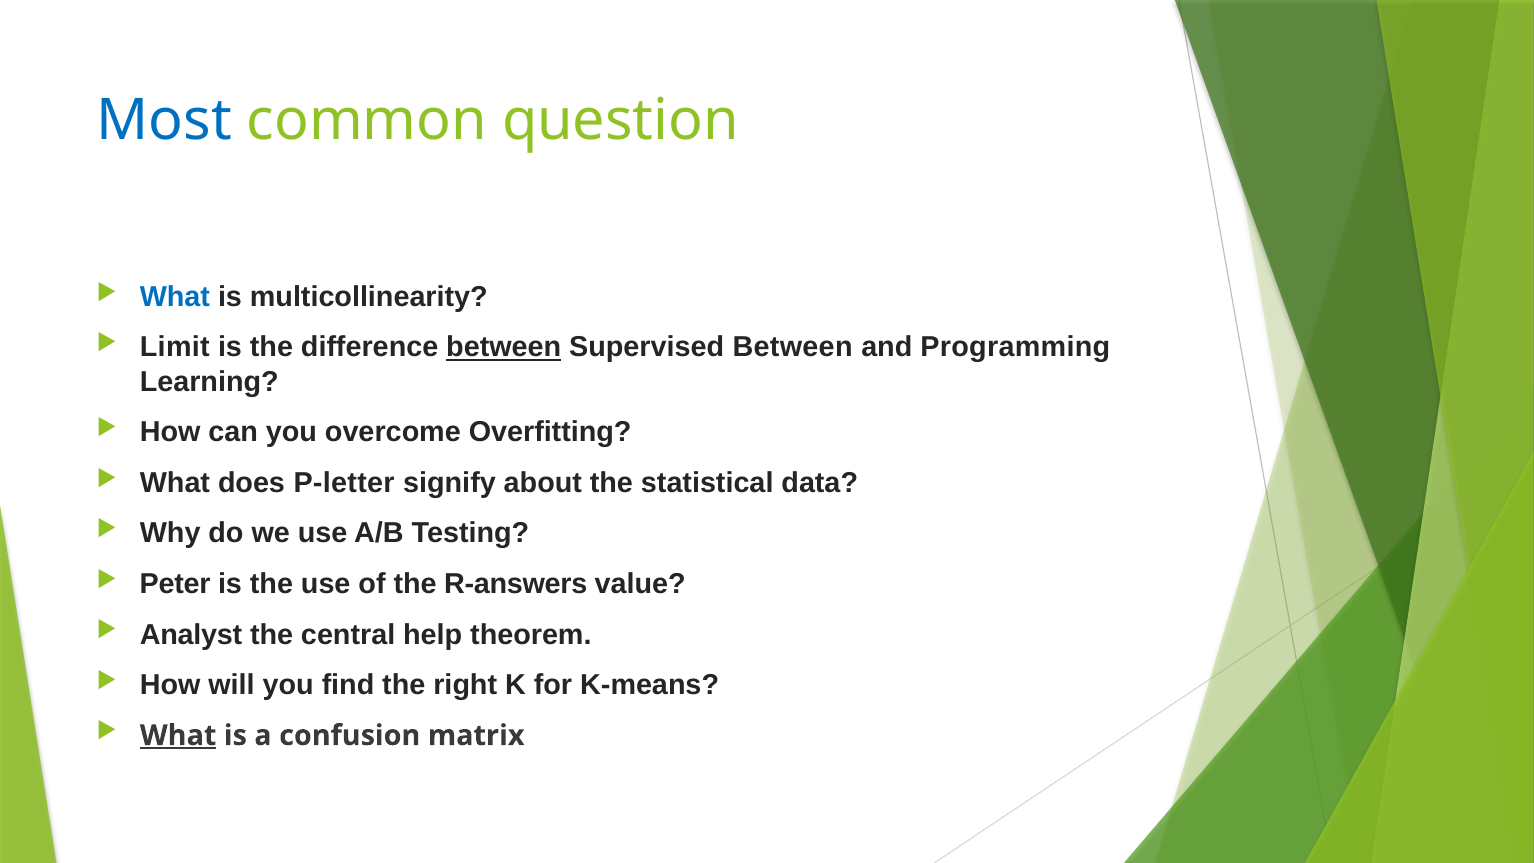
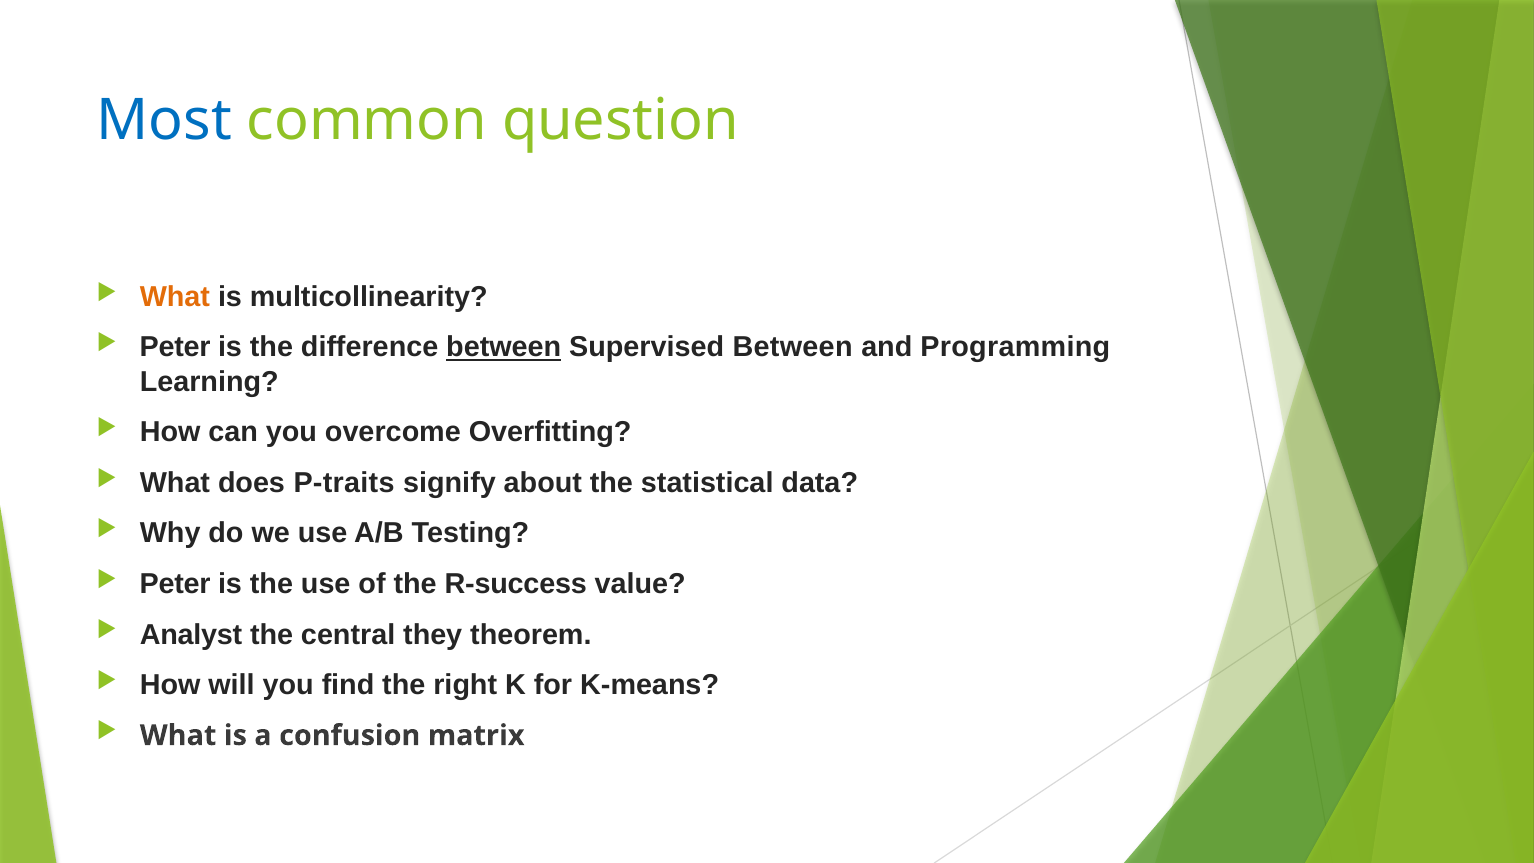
What at (175, 297) colour: blue -> orange
Limit at (175, 347): Limit -> Peter
P-letter: P-letter -> P-traits
R-answers: R-answers -> R-success
help: help -> they
What at (178, 735) underline: present -> none
